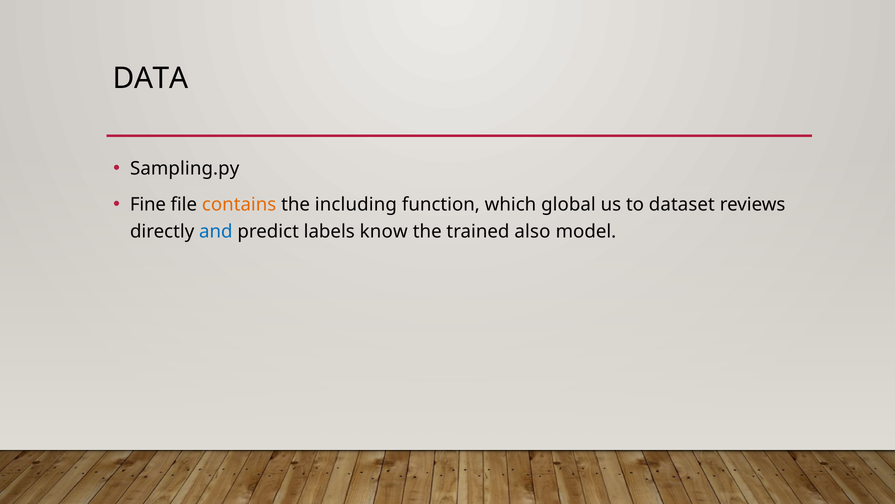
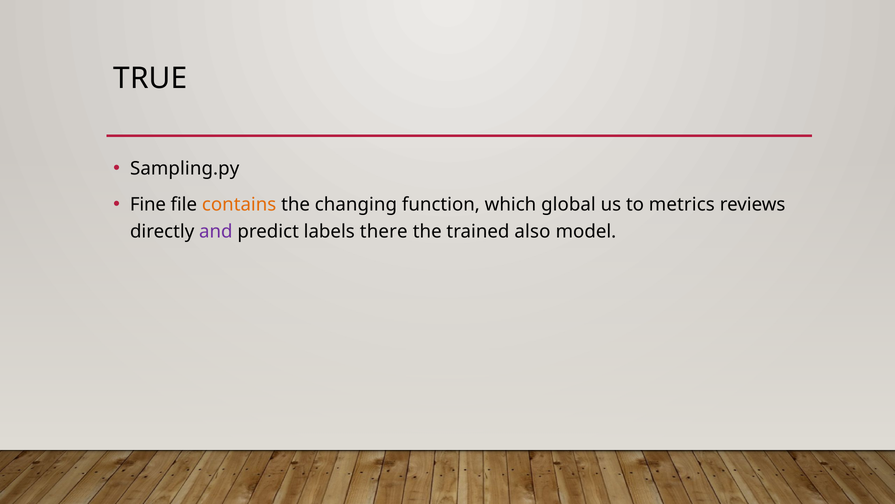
DATA: DATA -> TRUE
including: including -> changing
dataset: dataset -> metrics
and colour: blue -> purple
know: know -> there
